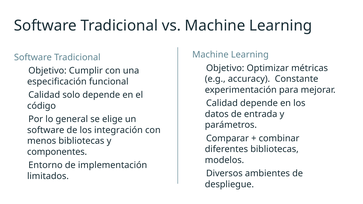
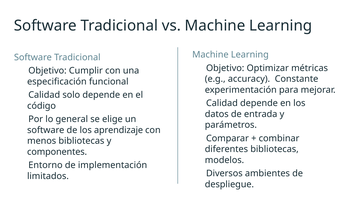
integración: integración -> aprendizaje
